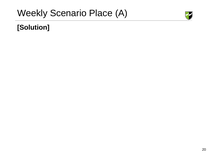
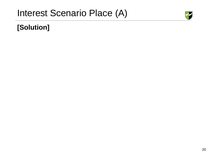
Weekly: Weekly -> Interest
